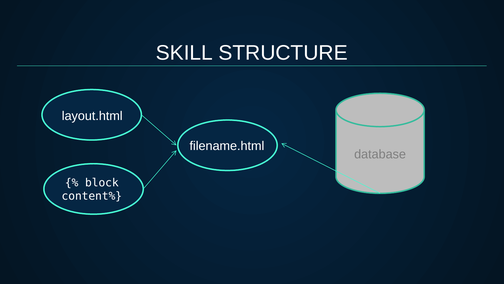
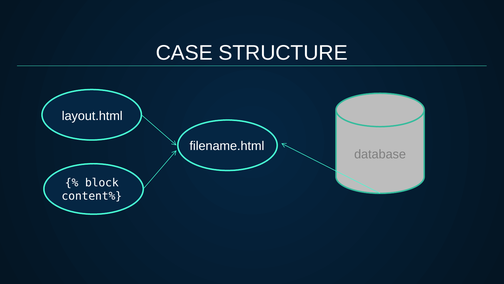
SKILL: SKILL -> CASE
